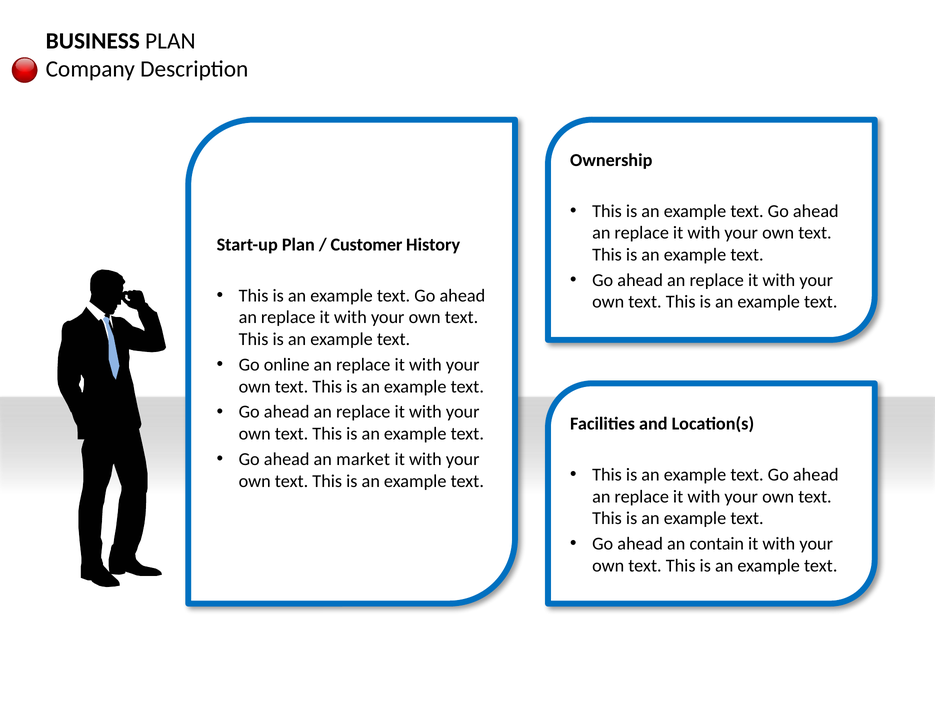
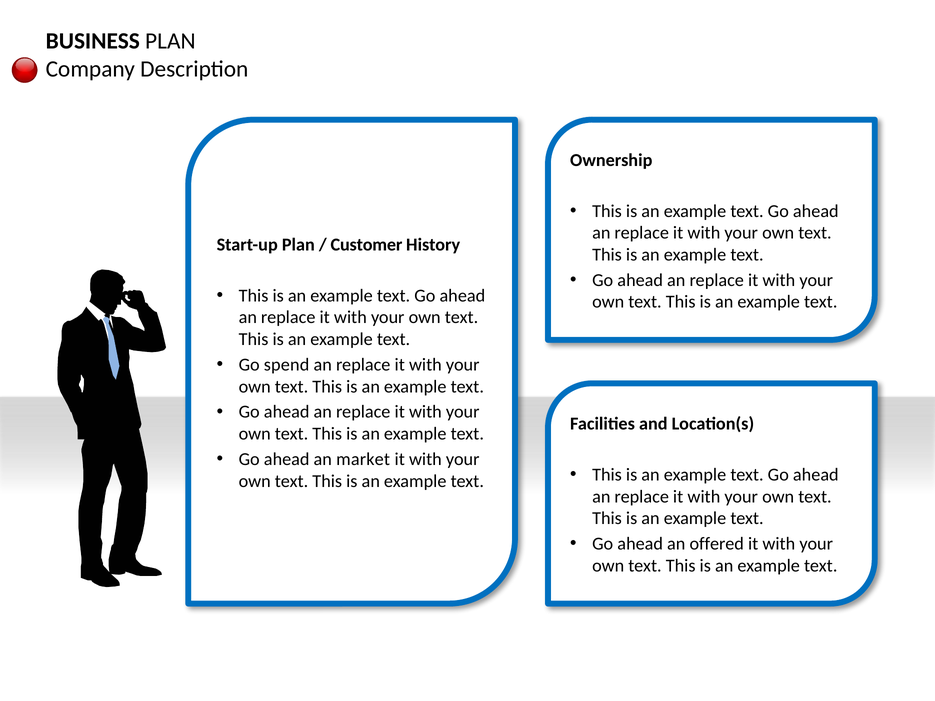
online: online -> spend
contain: contain -> offered
